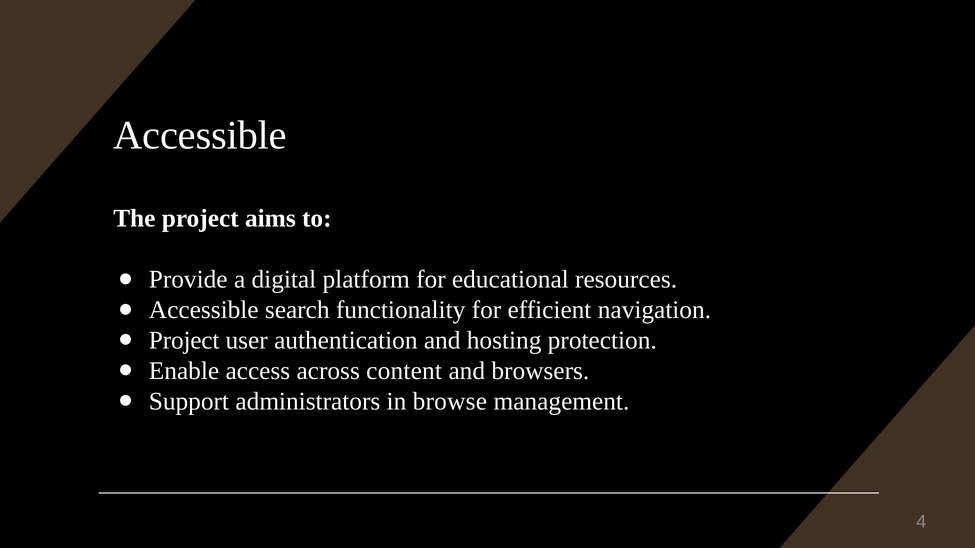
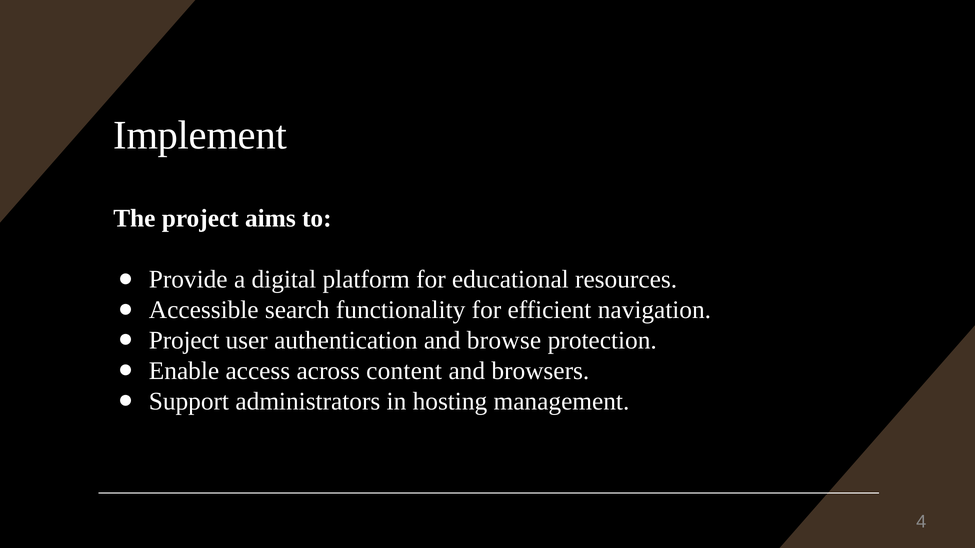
Accessible at (200, 135): Accessible -> Implement
hosting: hosting -> browse
browse: browse -> hosting
